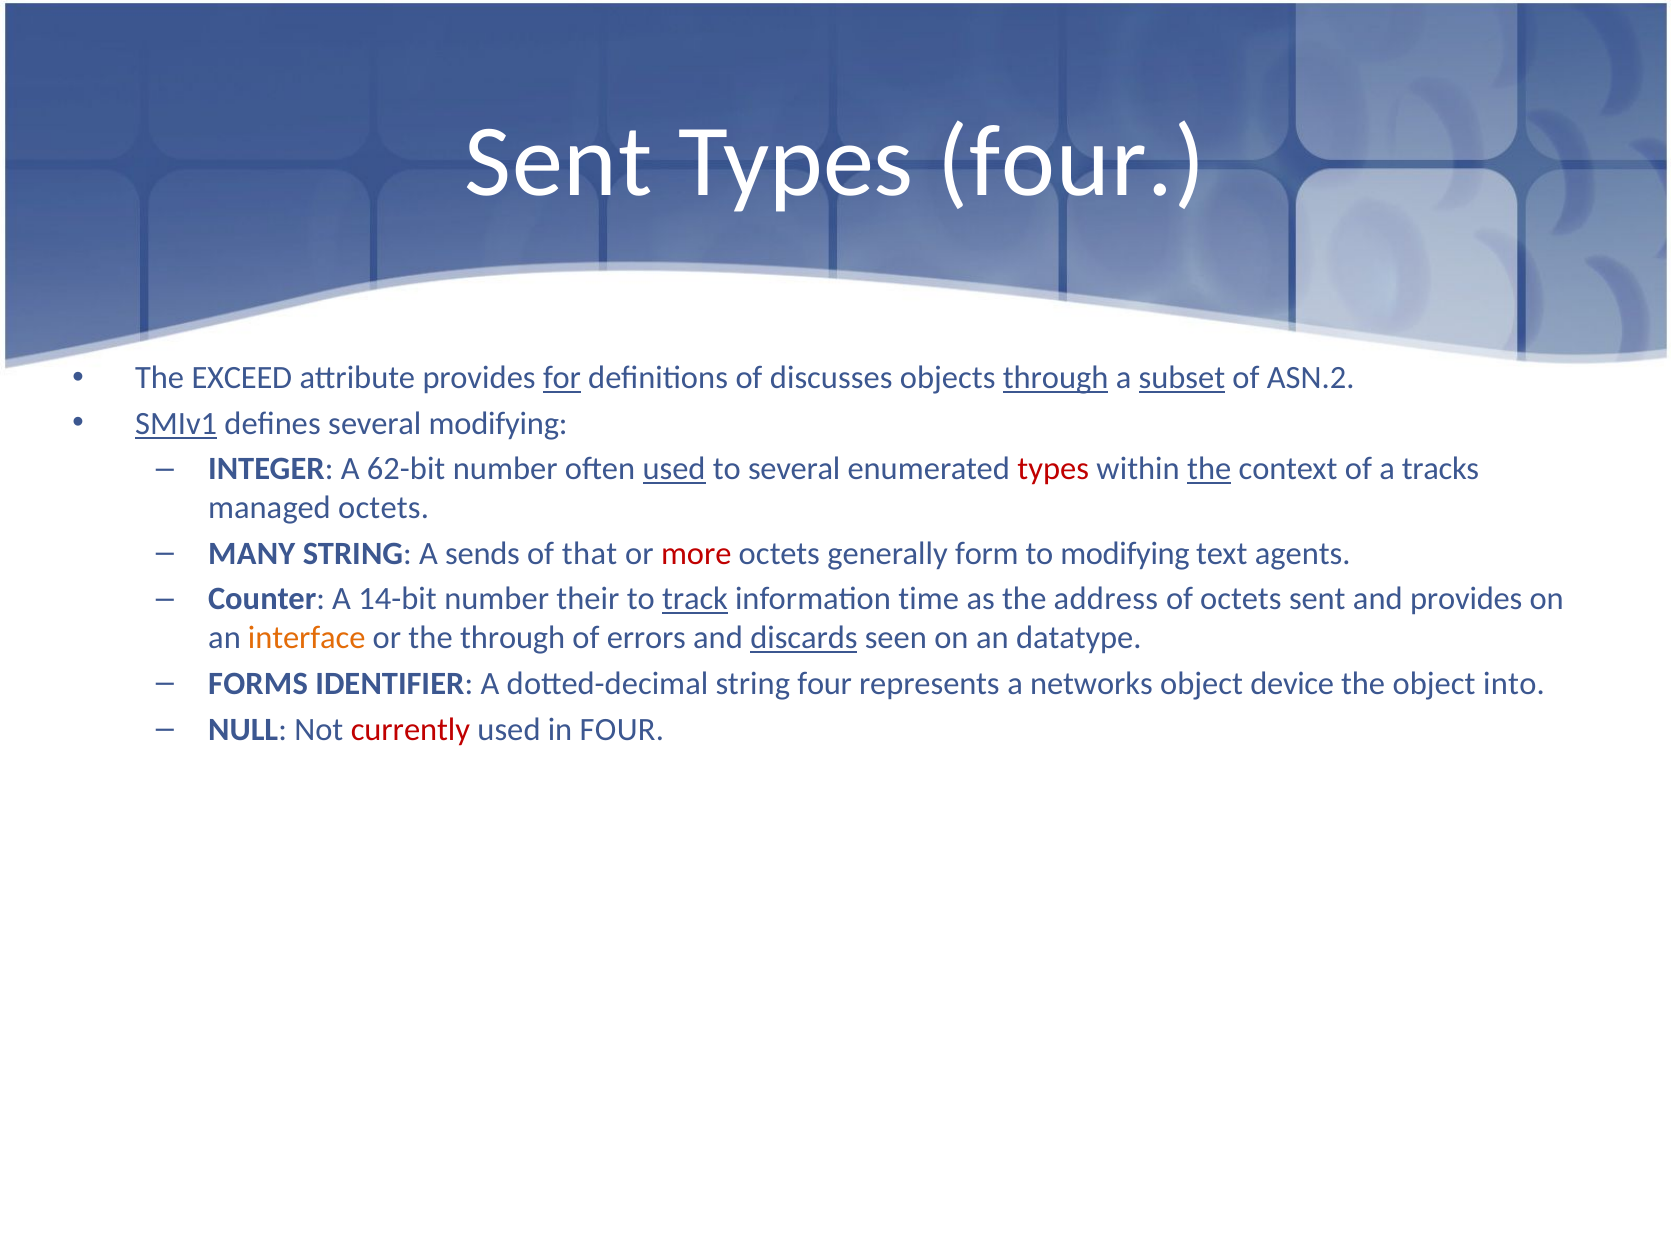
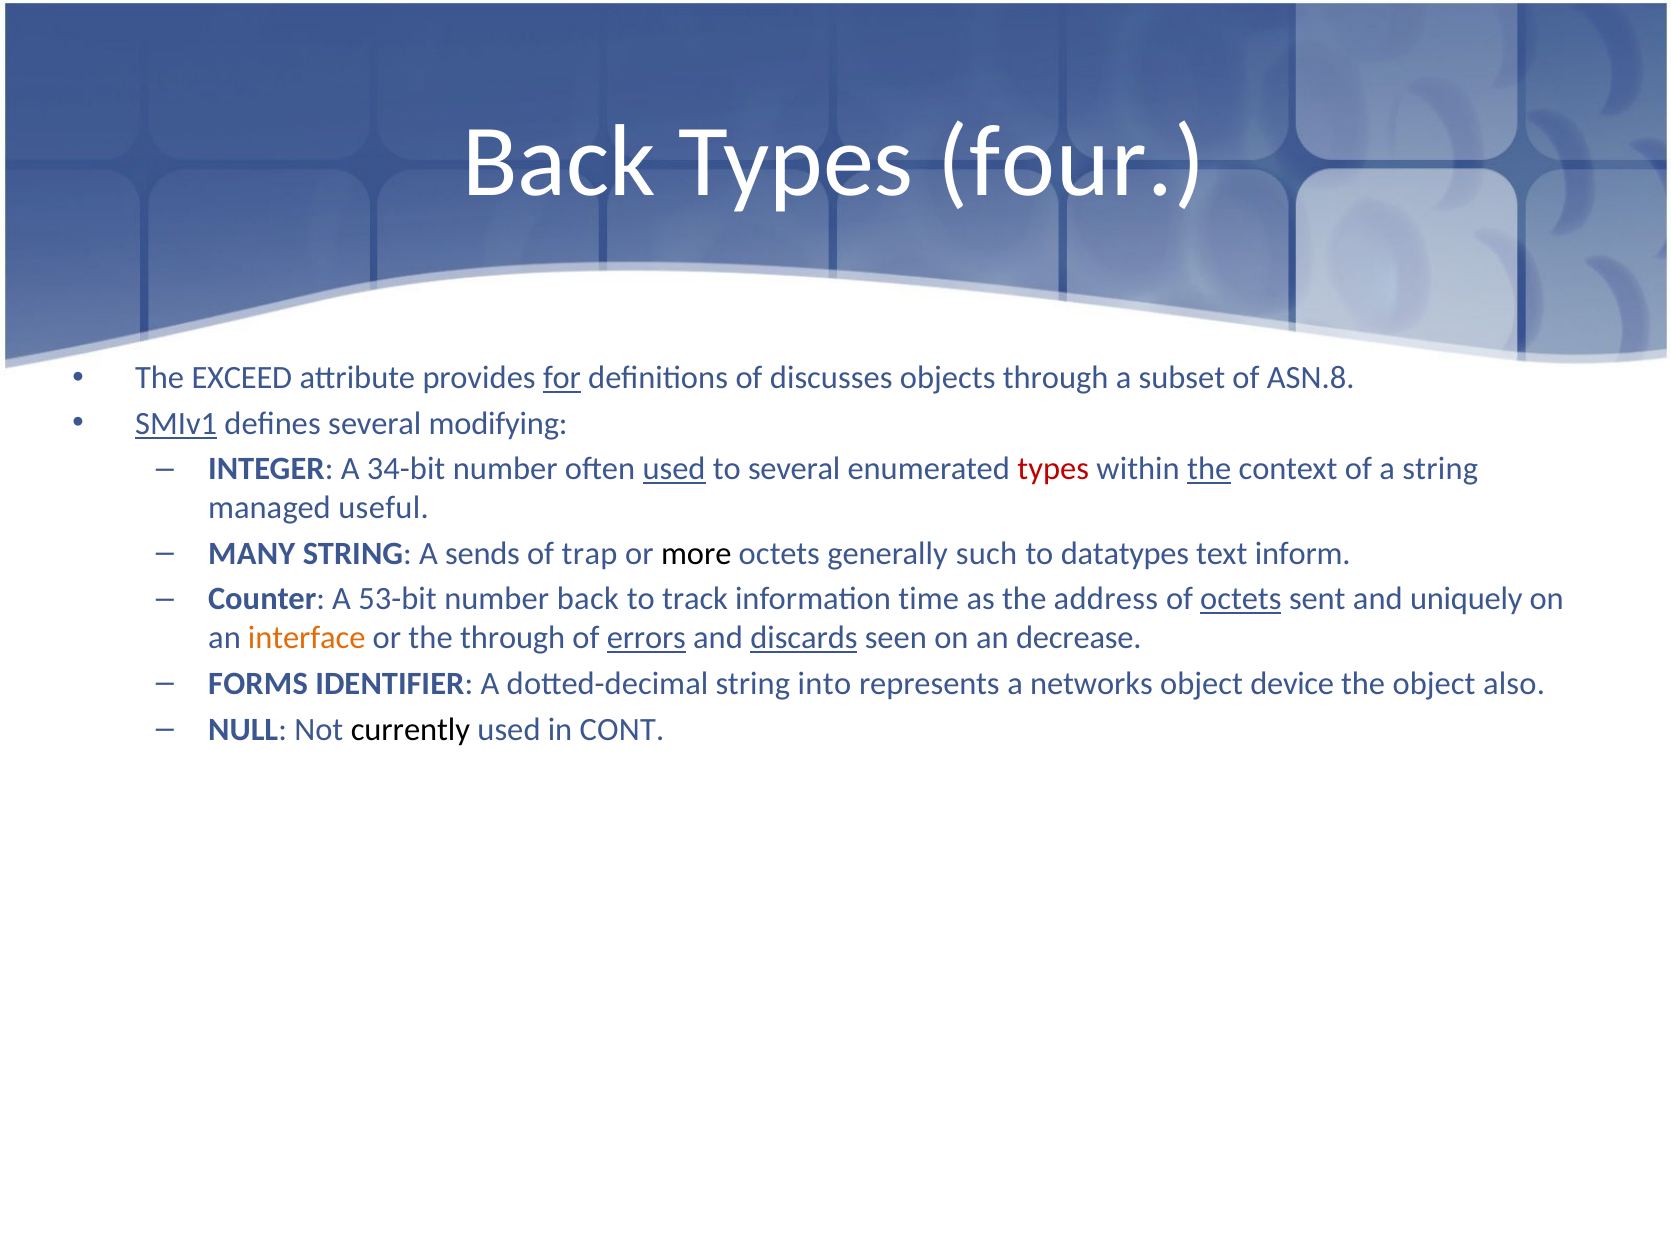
Sent at (558, 162): Sent -> Back
through at (1056, 378) underline: present -> none
subset underline: present -> none
ASN.2: ASN.2 -> ASN.8
62-bit: 62-bit -> 34-bit
a tracks: tracks -> string
managed octets: octets -> useful
that: that -> trap
more colour: red -> black
form: form -> such
to modifying: modifying -> datatypes
agents: agents -> inform
14-bit: 14-bit -> 53-bit
number their: their -> back
track underline: present -> none
octets at (1241, 599) underline: none -> present
and provides: provides -> uniquely
errors underline: none -> present
datatype: datatype -> decrease
string four: four -> into
into: into -> also
currently colour: red -> black
in FOUR: FOUR -> CONT
